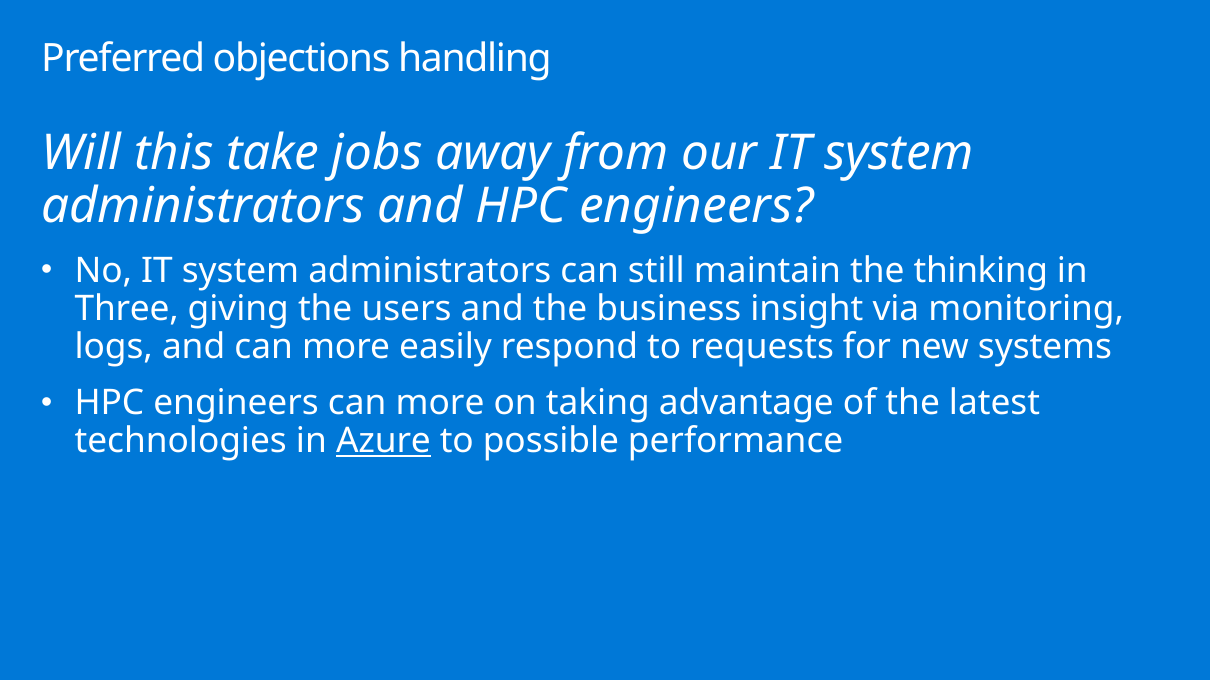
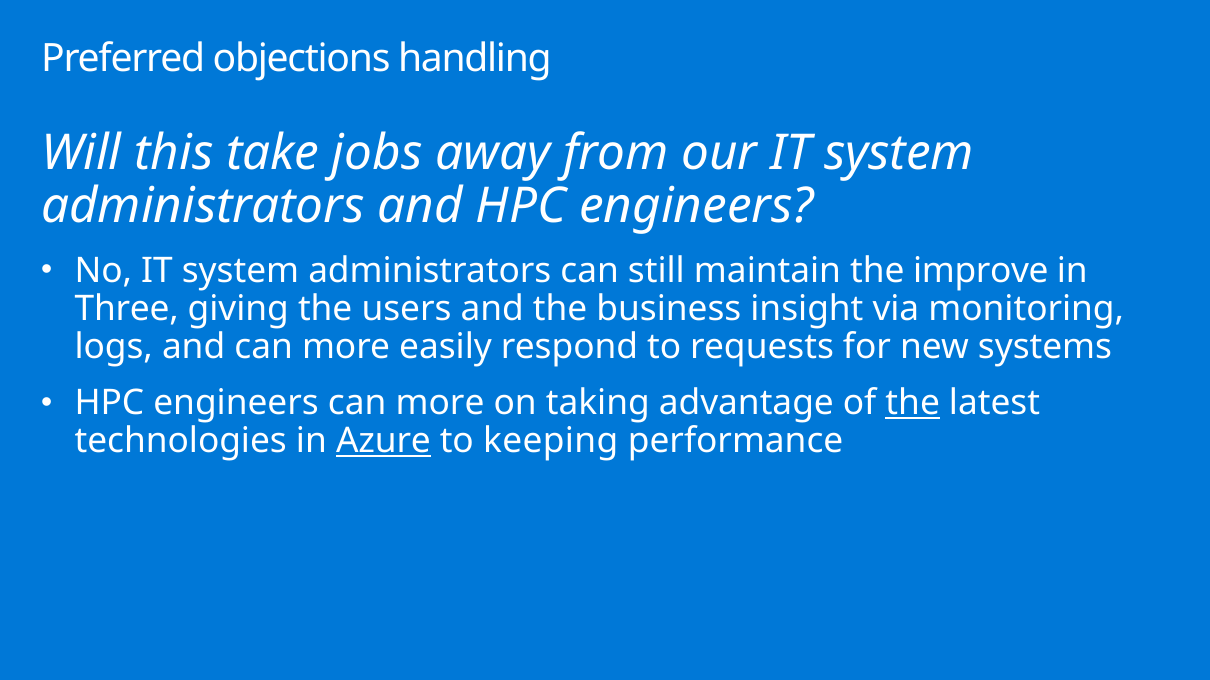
thinking: thinking -> improve
the at (913, 403) underline: none -> present
possible: possible -> keeping
